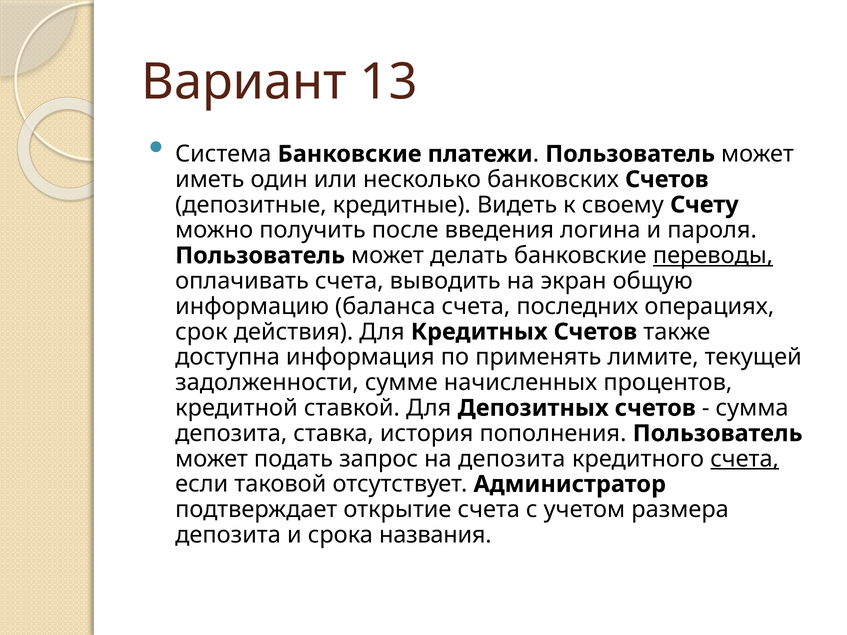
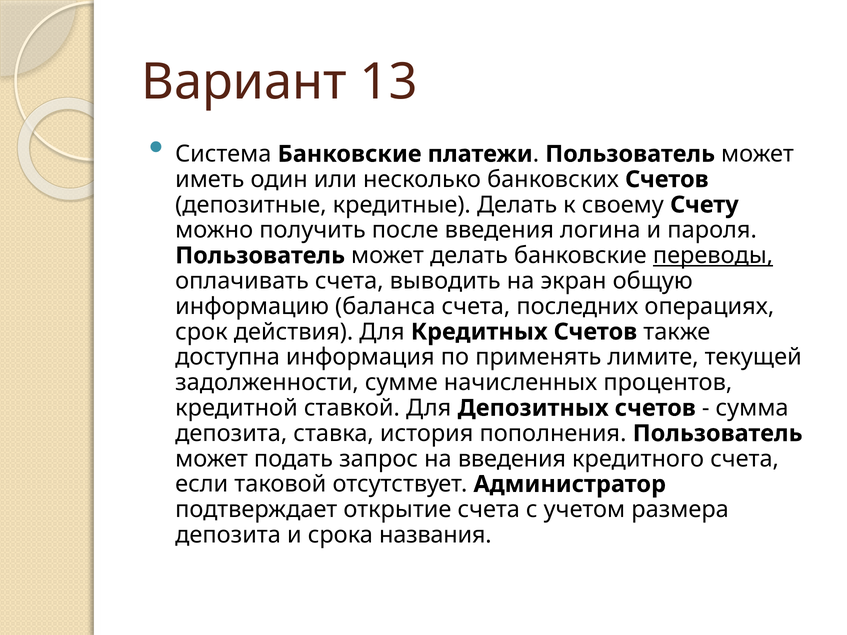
кредитные Видеть: Видеть -> Делать
на депозита: депозита -> введения
счета at (745, 459) underline: present -> none
